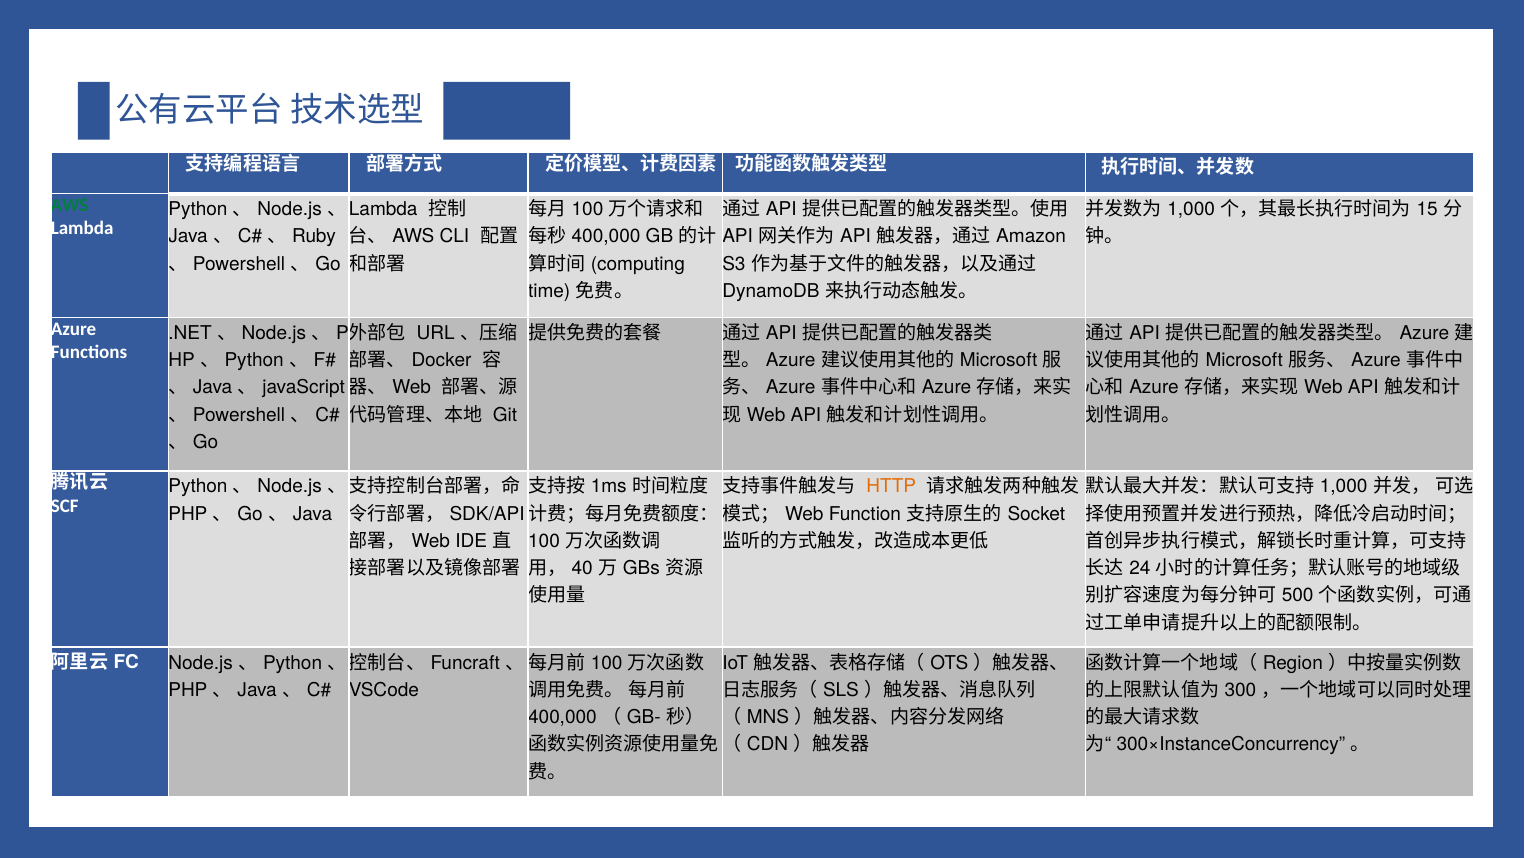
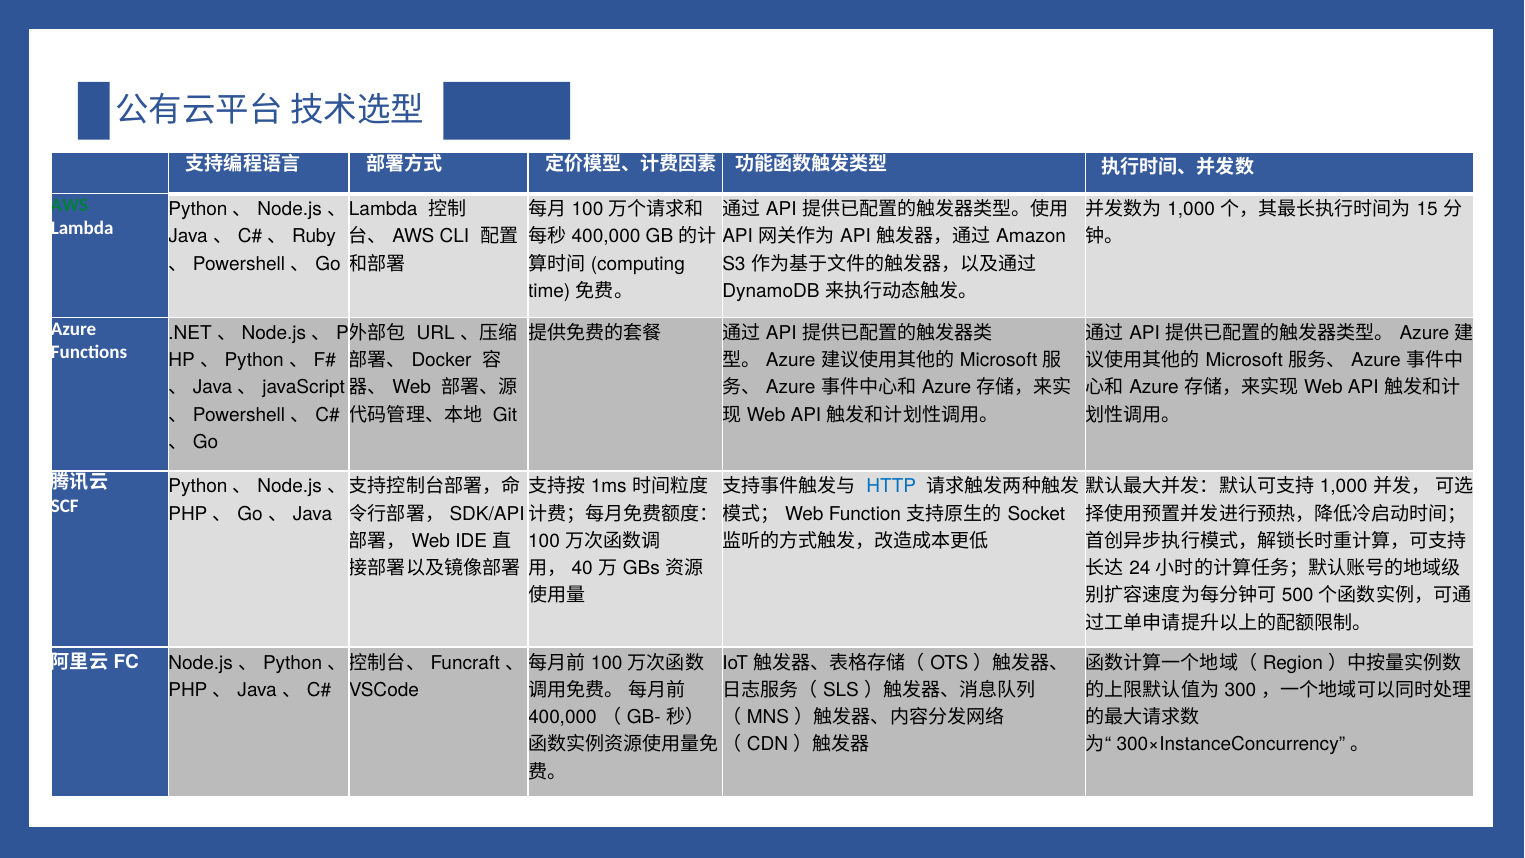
HTTP colour: orange -> blue
